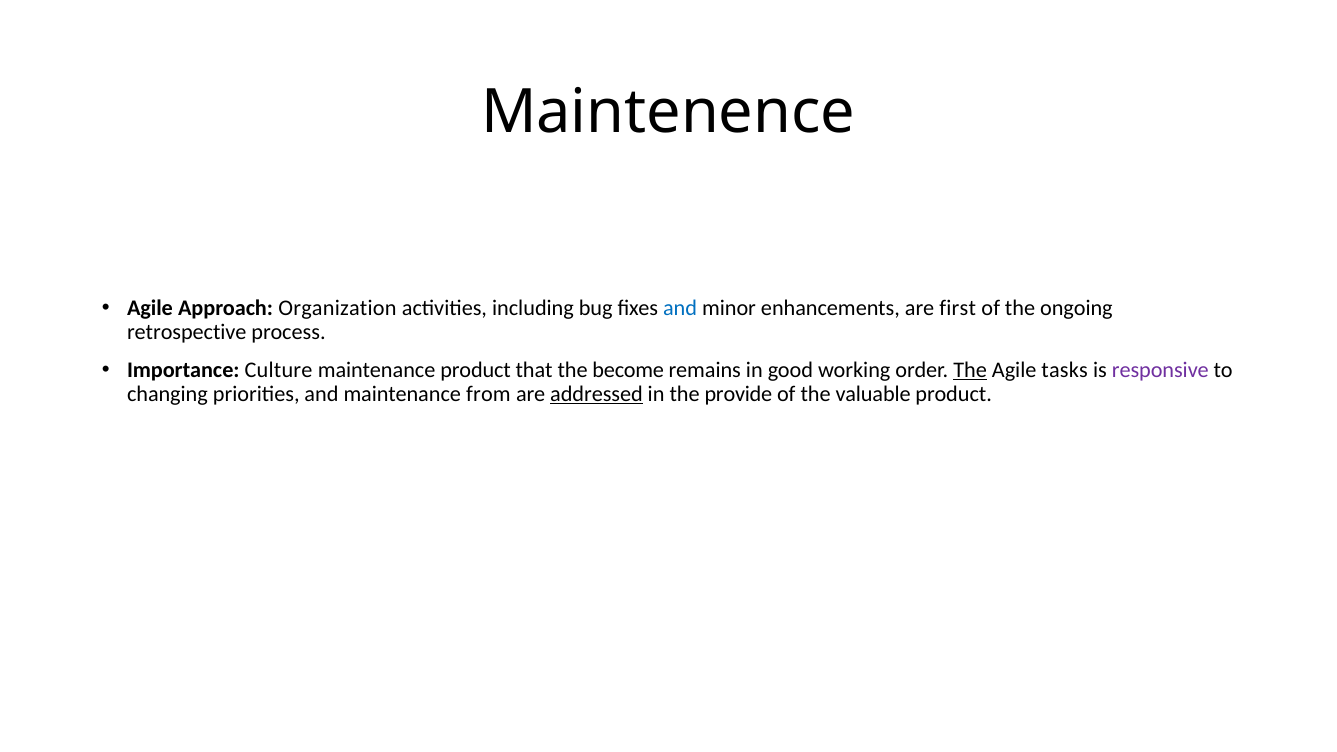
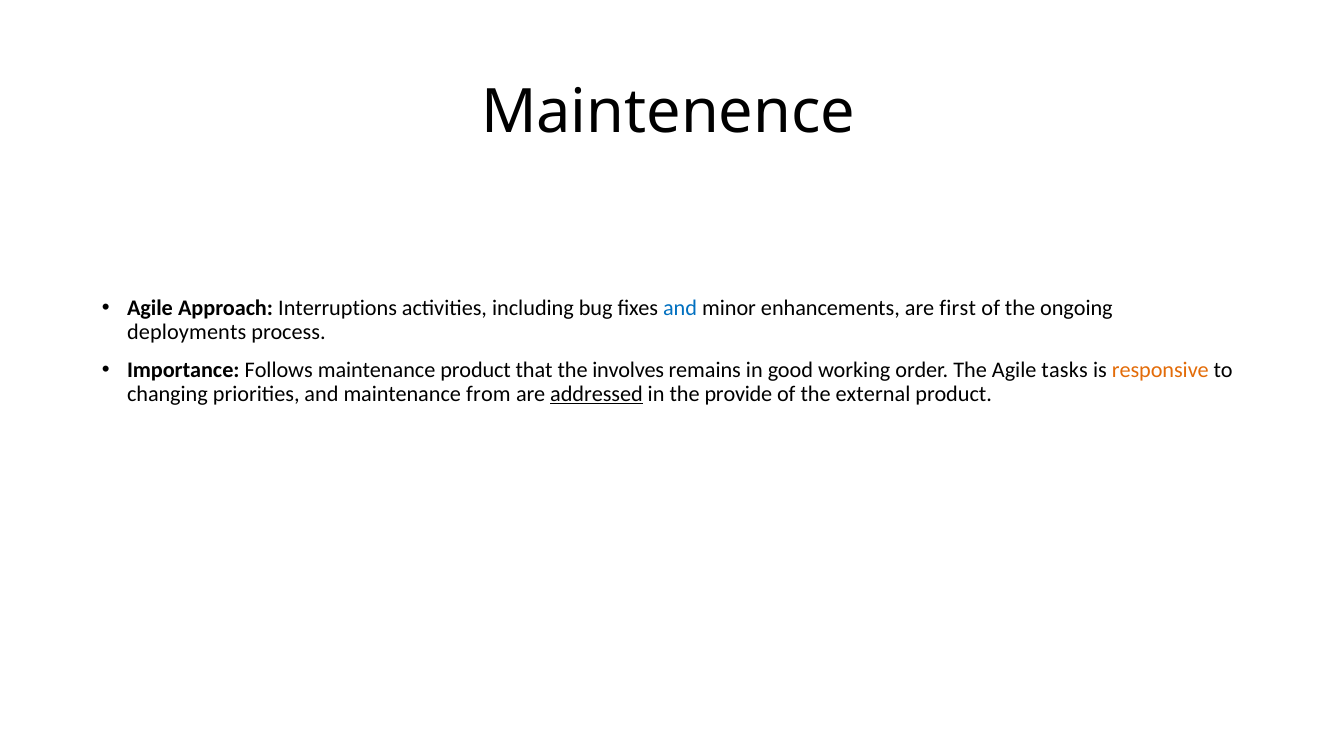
Organization: Organization -> Interruptions
retrospective: retrospective -> deployments
Culture: Culture -> Follows
become: become -> involves
The at (970, 370) underline: present -> none
responsive colour: purple -> orange
valuable: valuable -> external
